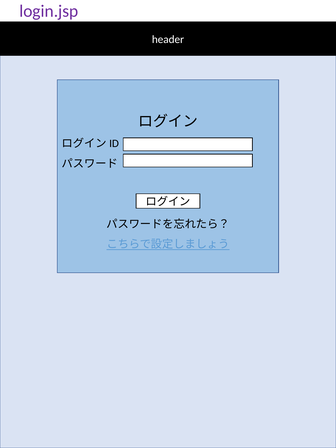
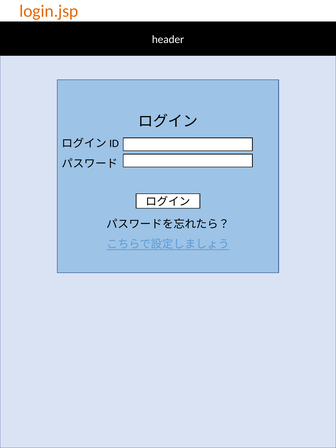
login.jsp colour: purple -> orange
